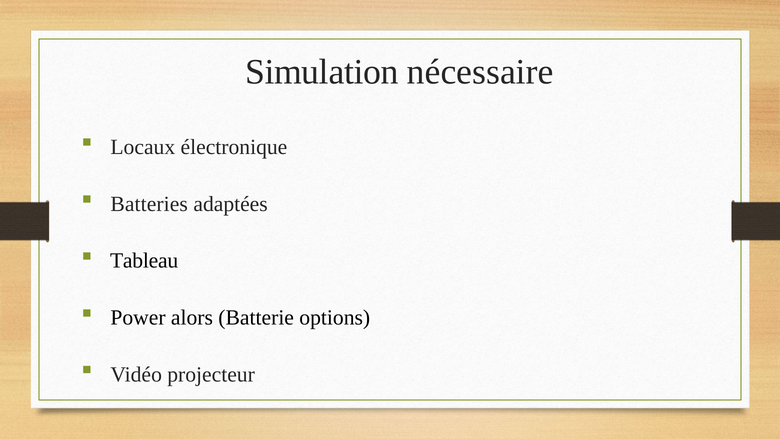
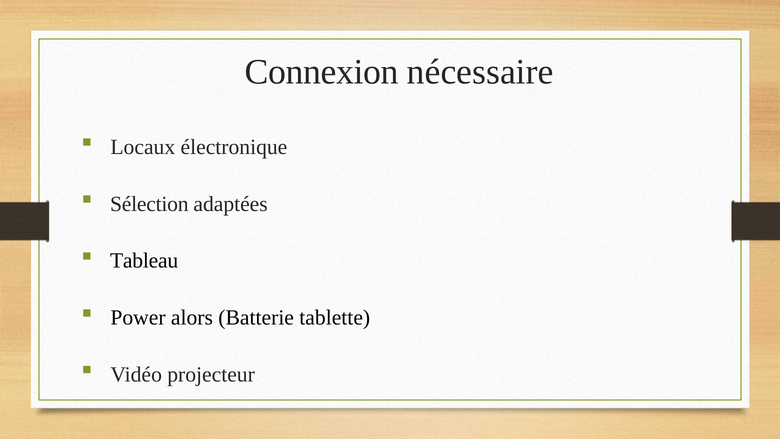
Simulation: Simulation -> Connexion
Batteries: Batteries -> Sélection
options: options -> tablette
